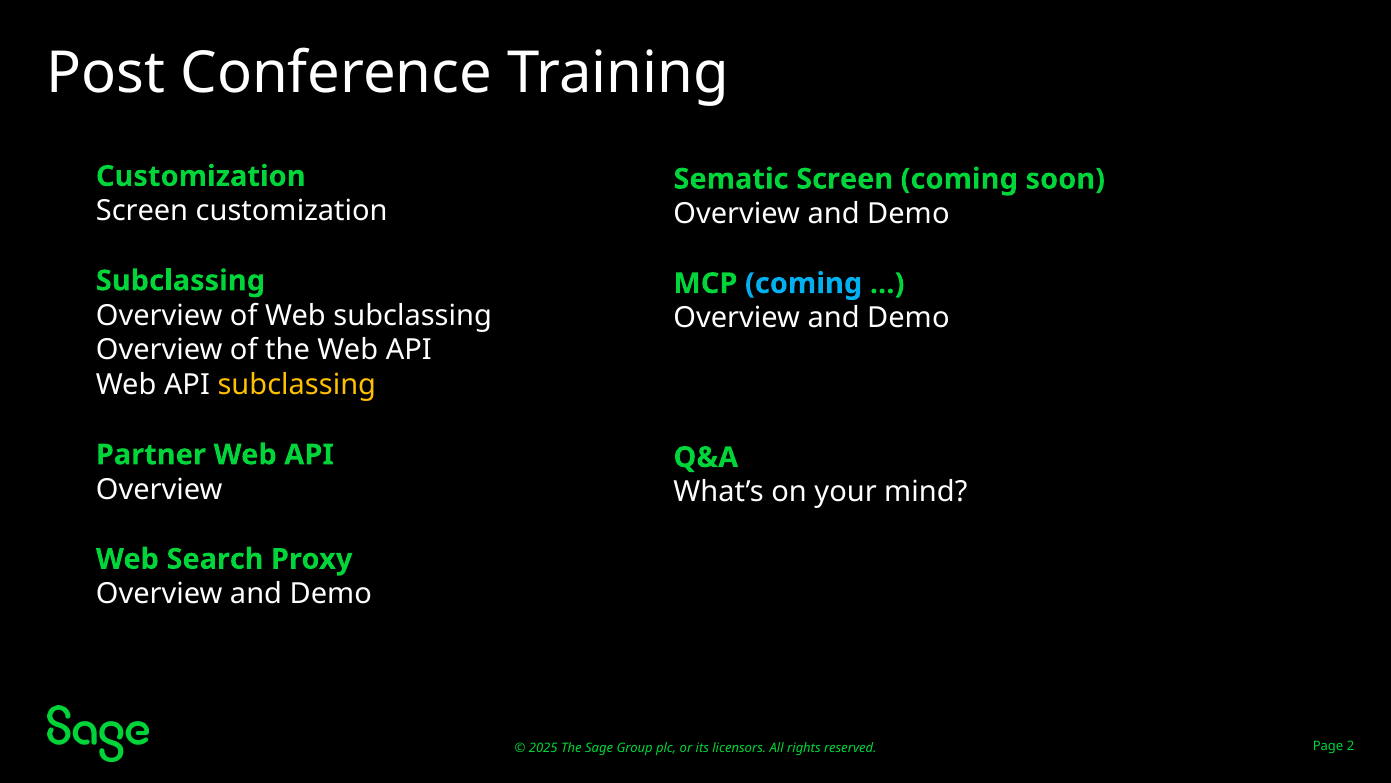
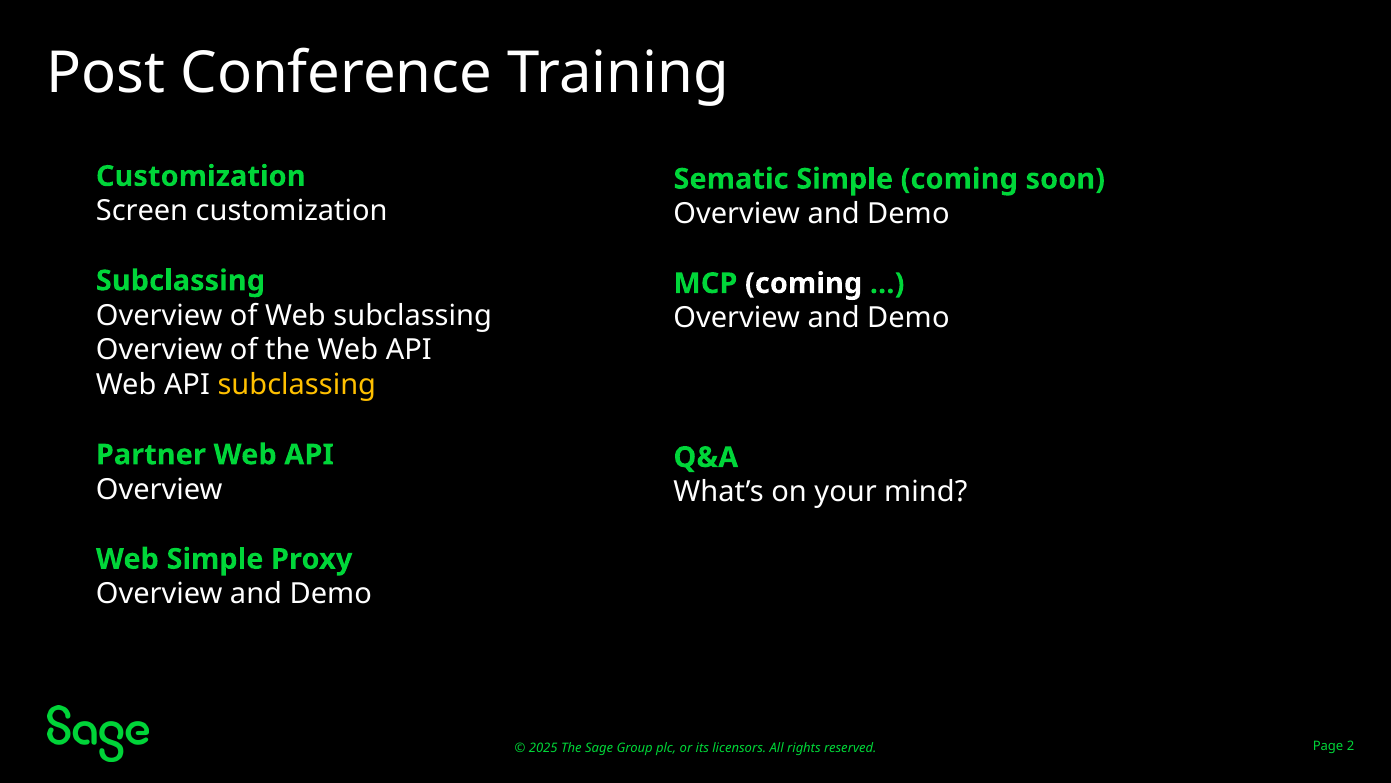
Sematic Screen: Screen -> Simple
coming at (804, 283) colour: light blue -> white
Web Search: Search -> Simple
